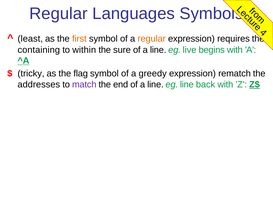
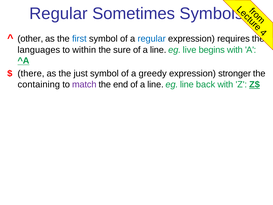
Languages: Languages -> Sometimes
least: least -> other
first colour: orange -> blue
regular at (152, 39) colour: orange -> blue
containing: containing -> languages
tricky: tricky -> there
flag: flag -> just
rematch: rematch -> stronger
addresses: addresses -> containing
